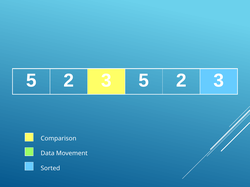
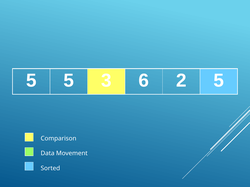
2 at (69, 81): 2 -> 5
3 5: 5 -> 6
3 at (219, 81): 3 -> 5
